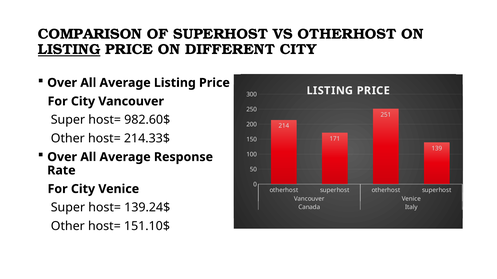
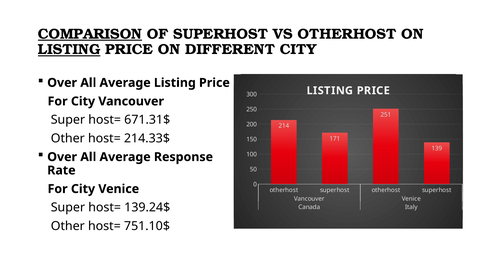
COMPARISON underline: none -> present
982.60$: 982.60$ -> 671.31$
151.10$: 151.10$ -> 751.10$
